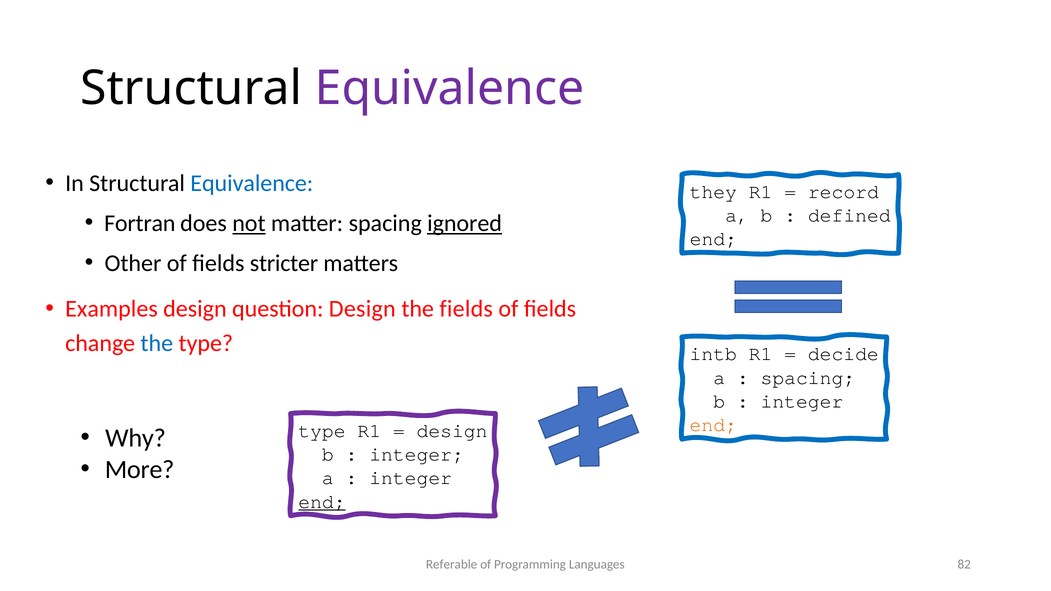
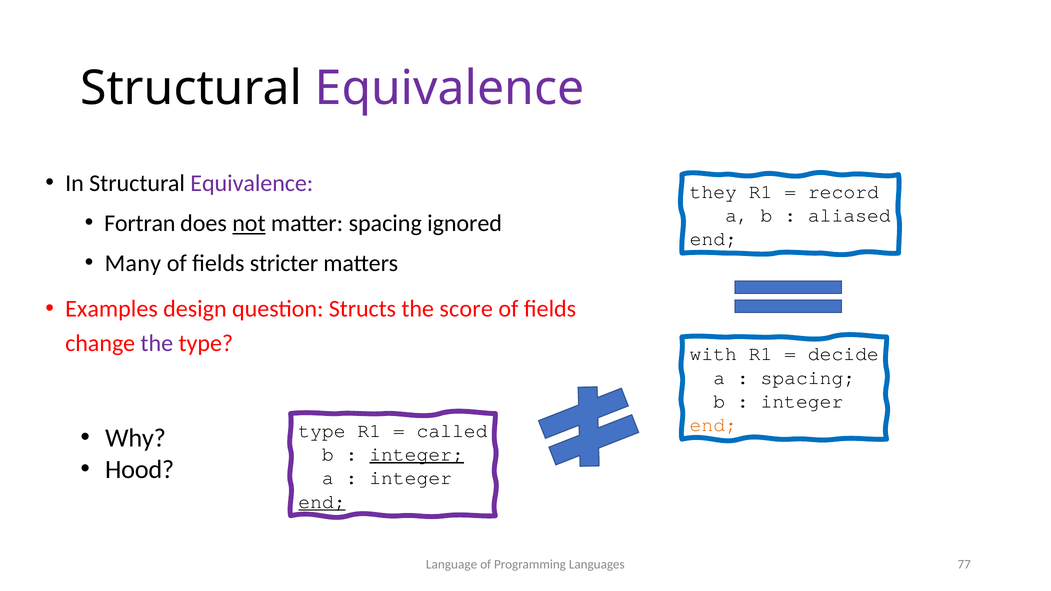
Equivalence at (252, 183) colour: blue -> purple
defined: defined -> aliased
ignored underline: present -> none
Other: Other -> Many
question Design: Design -> Structs
the fields: fields -> score
the at (157, 344) colour: blue -> purple
intb: intb -> with
design at (452, 431): design -> called
integer at (417, 454) underline: none -> present
More: More -> Hood
Referable: Referable -> Language
82: 82 -> 77
